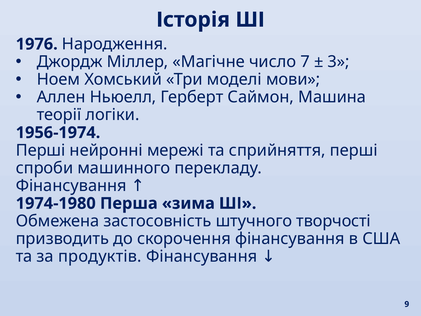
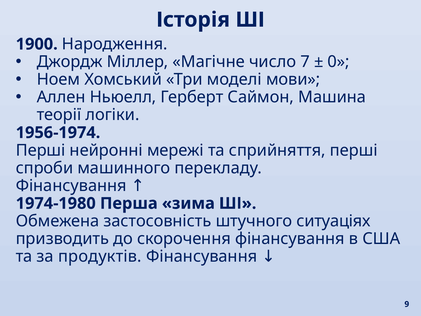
1976: 1976 -> 1900
3: 3 -> 0
творчості: творчості -> ситуаціях
